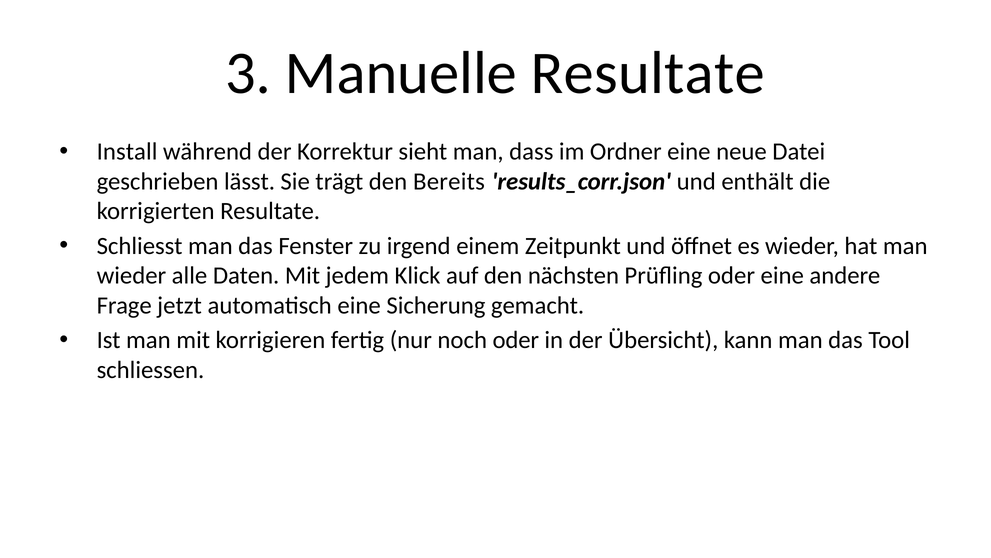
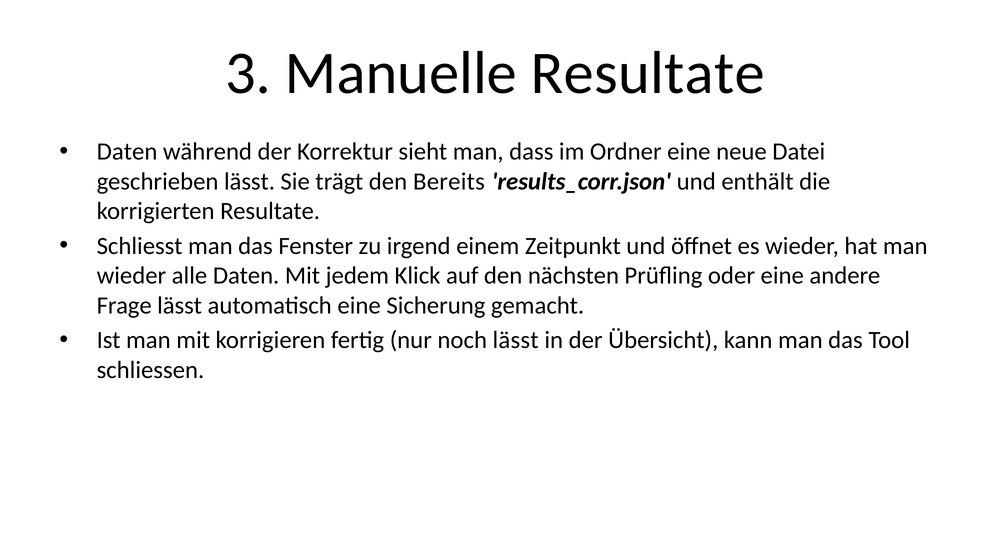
Install at (127, 152): Install -> Daten
Frage jetzt: jetzt -> lässt
noch oder: oder -> lässt
